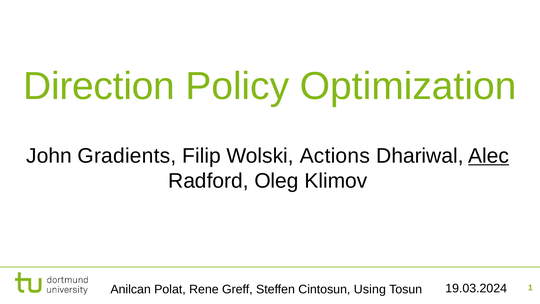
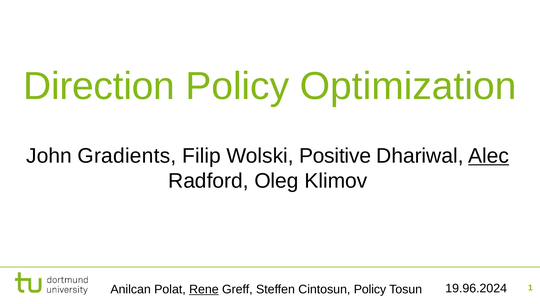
Actions: Actions -> Positive
Rene underline: none -> present
Cintosun Using: Using -> Policy
19.03.2024: 19.03.2024 -> 19.96.2024
